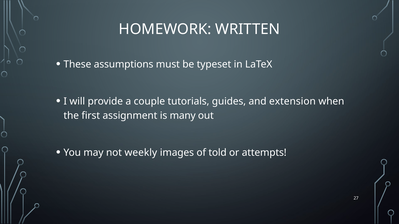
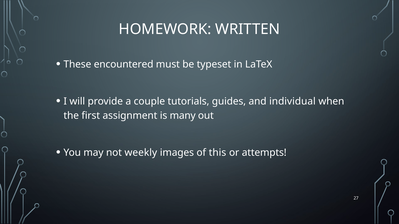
assumptions: assumptions -> encountered
extension: extension -> individual
told: told -> this
